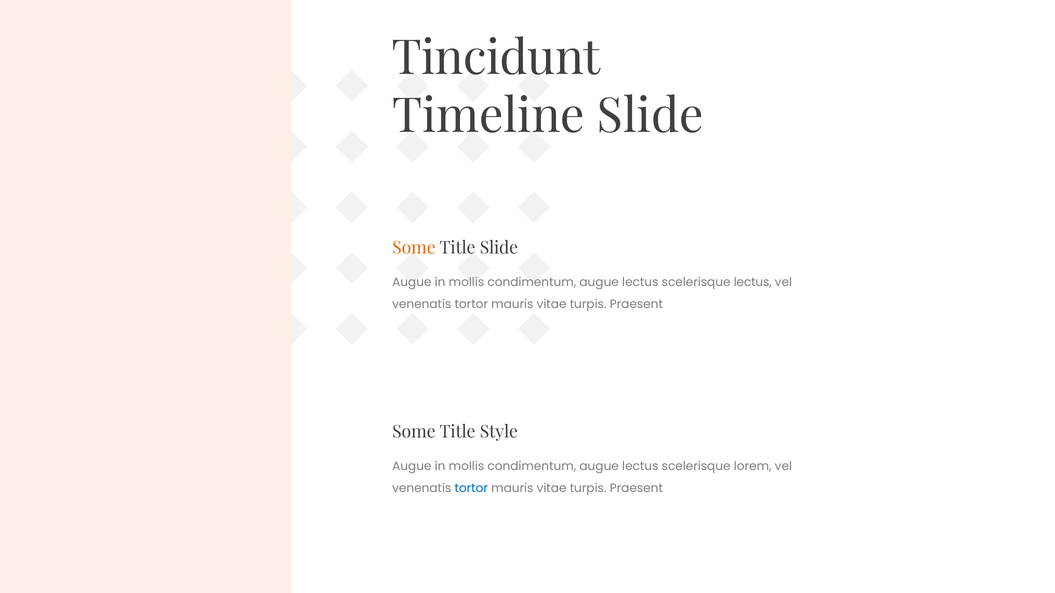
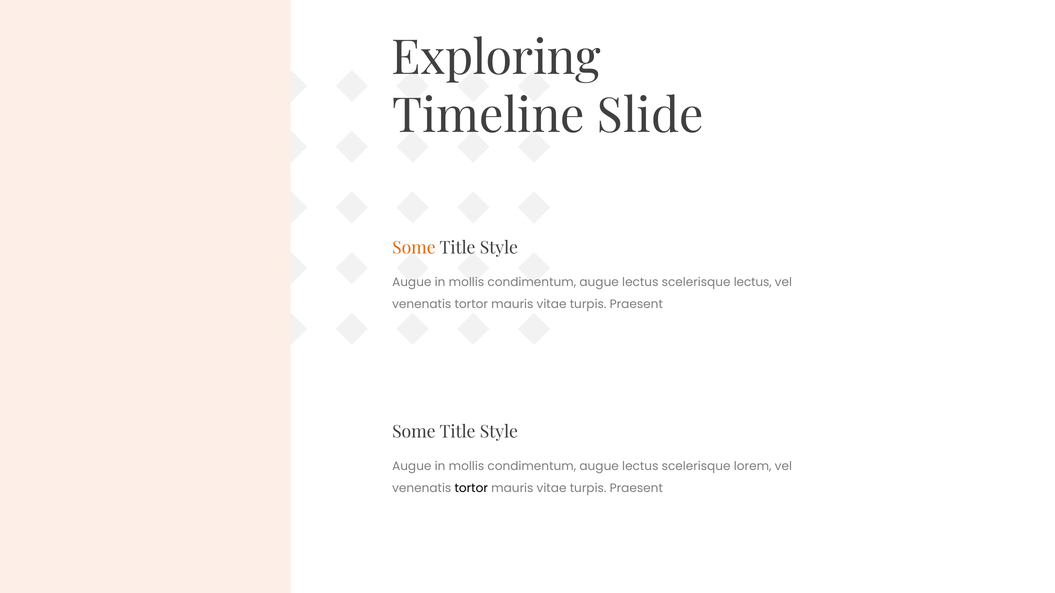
Tincidunt: Tincidunt -> Exploring
Slide at (499, 248): Slide -> Style
tortor at (471, 489) colour: blue -> black
